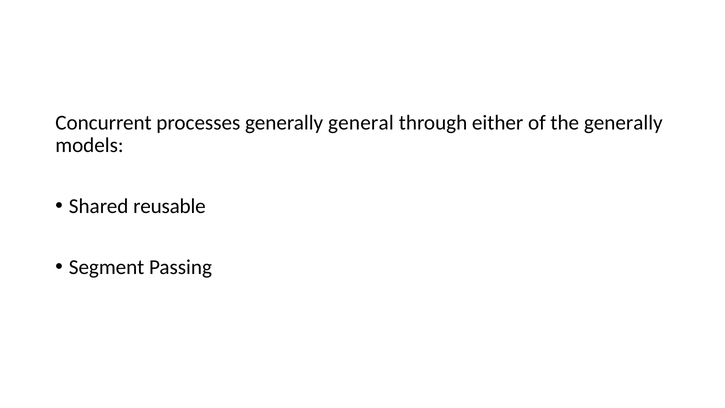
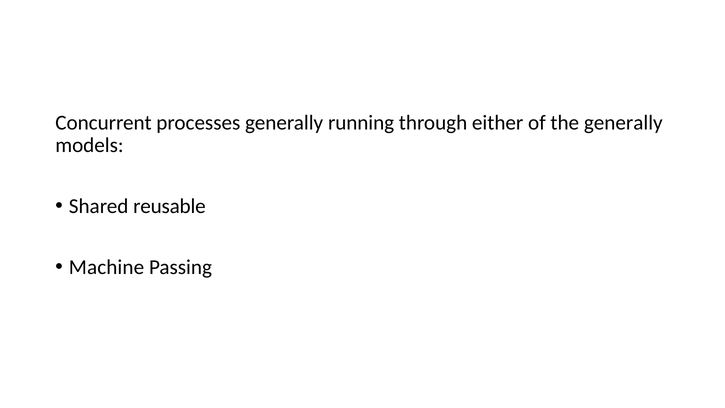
general: general -> running
Segment: Segment -> Machine
